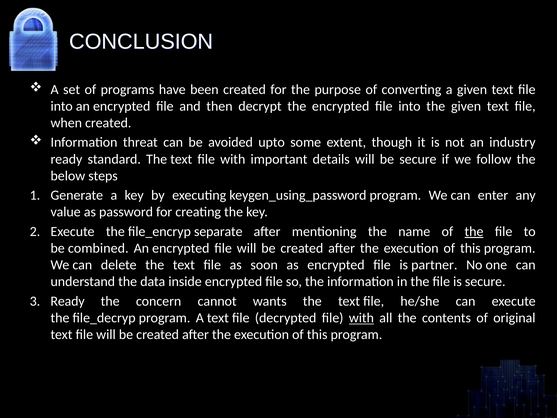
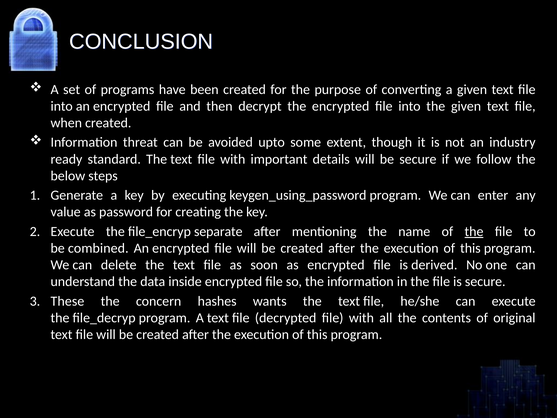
partner: partner -> derived
Ready at (68, 301): Ready -> These
cannot: cannot -> hashes
with at (361, 318) underline: present -> none
